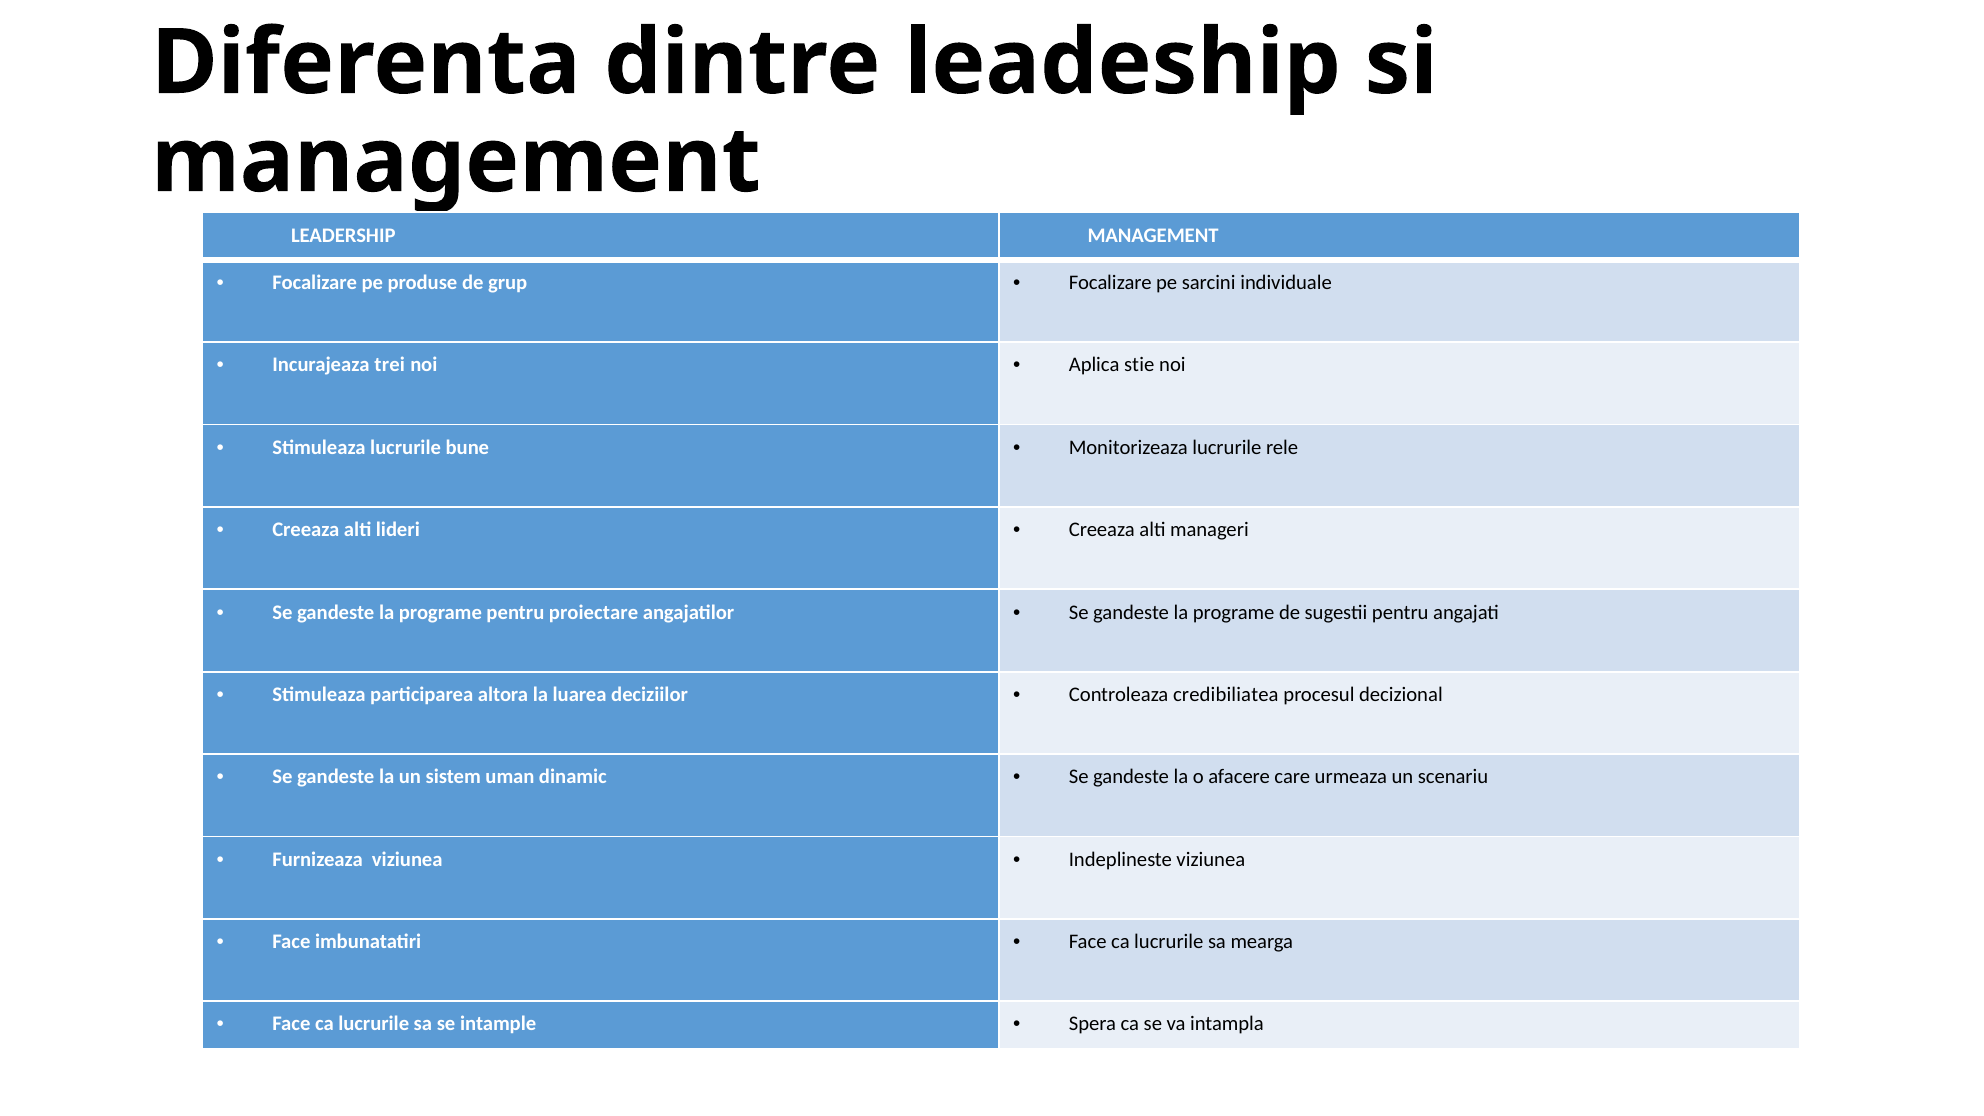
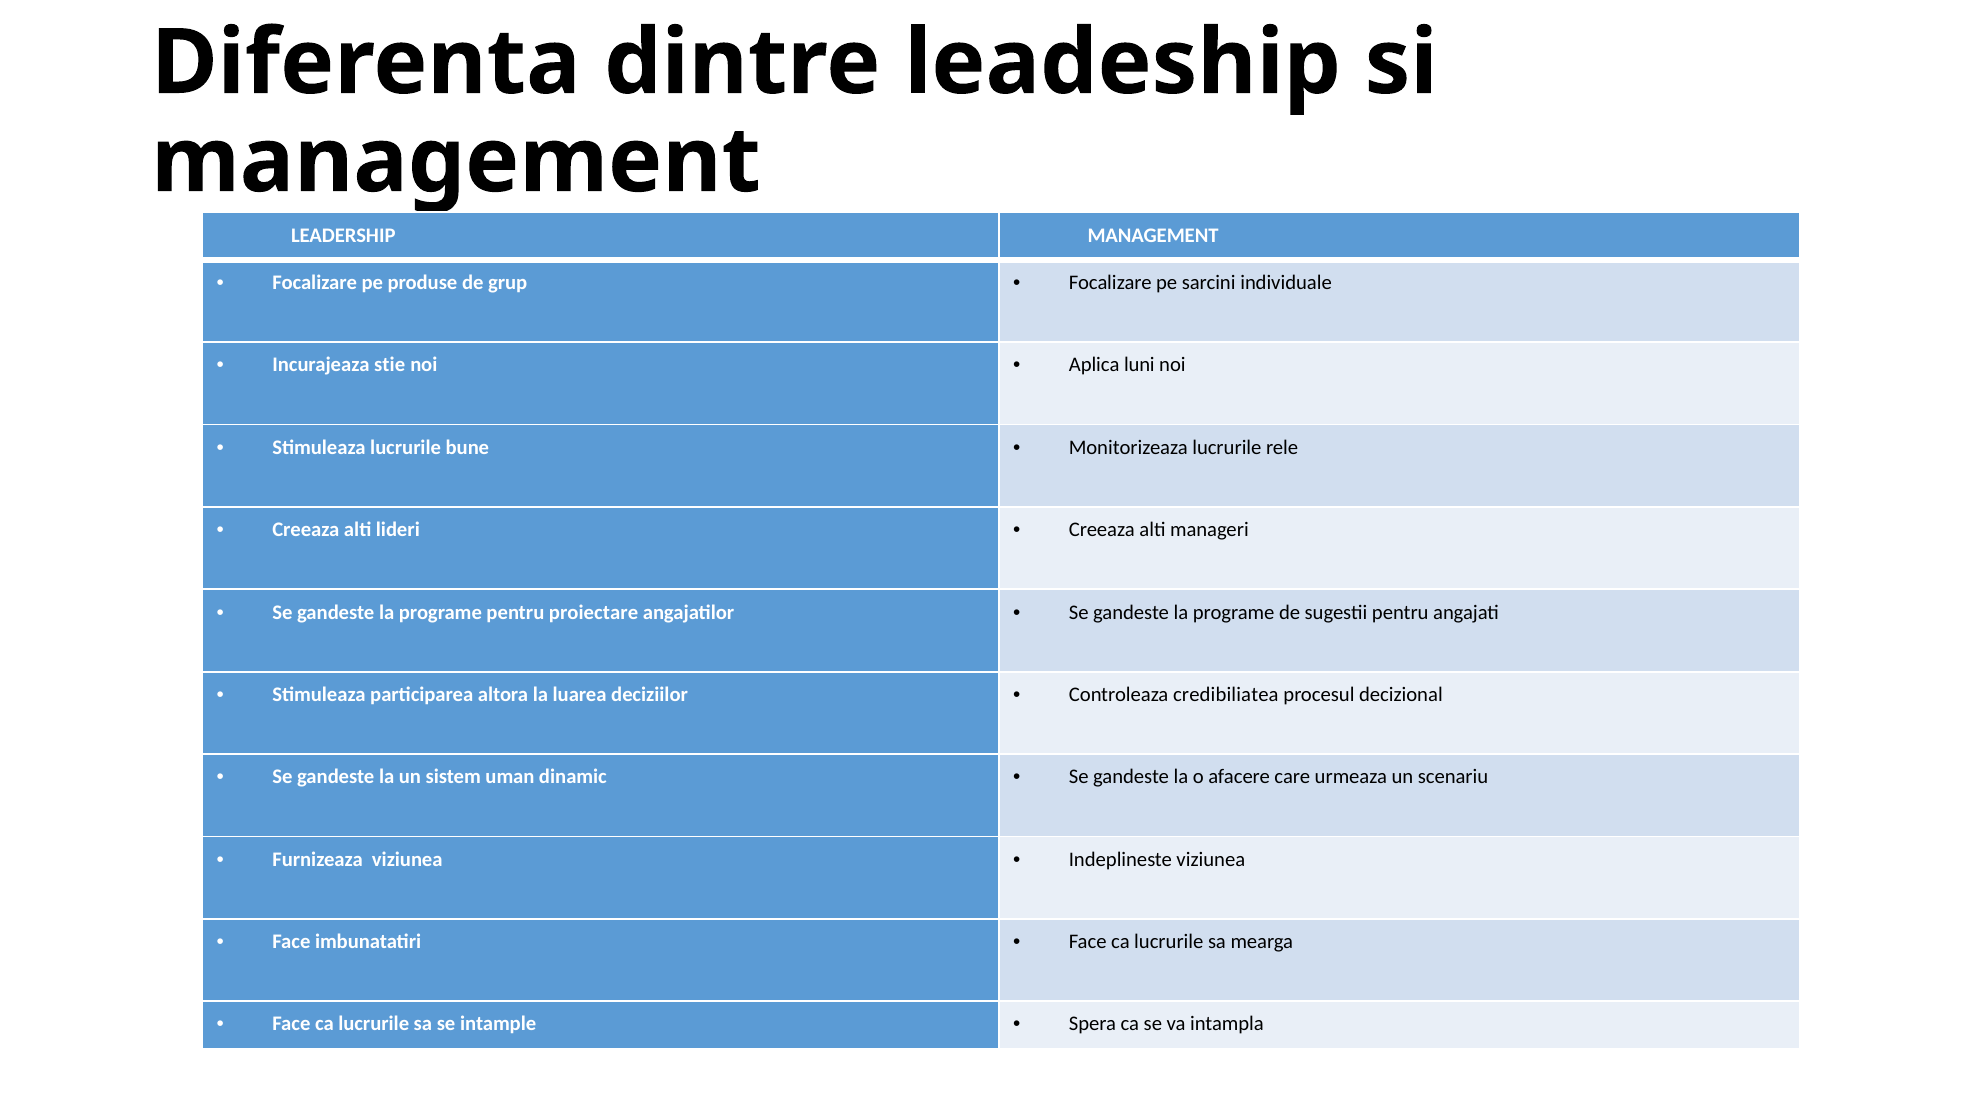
trei: trei -> stie
stie: stie -> luni
